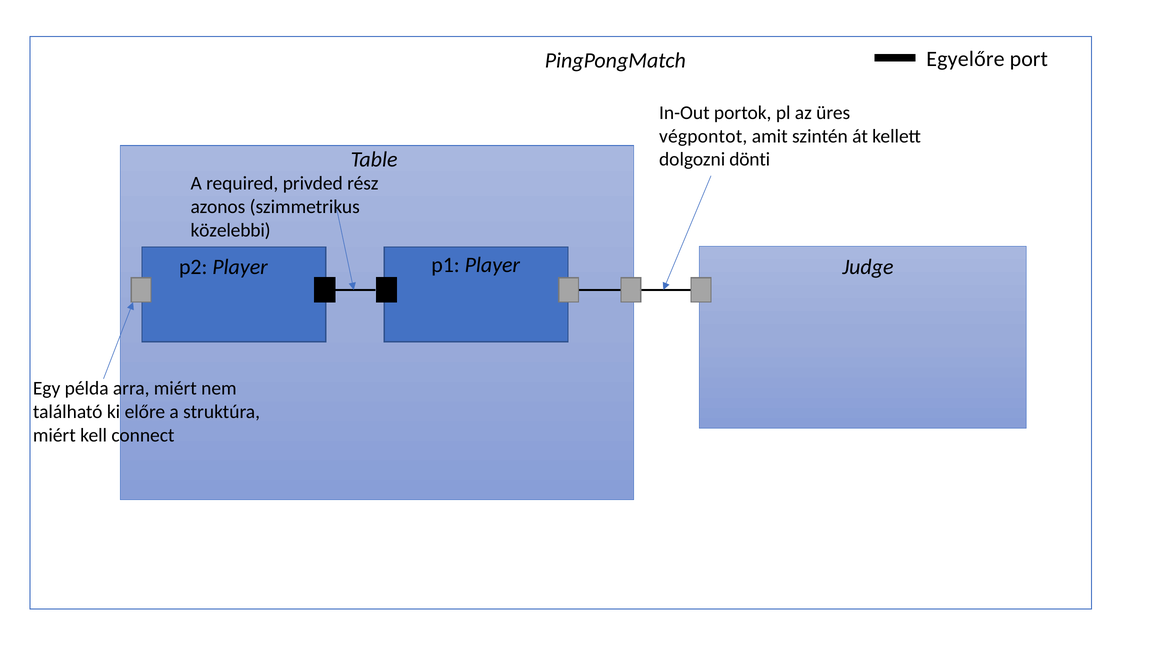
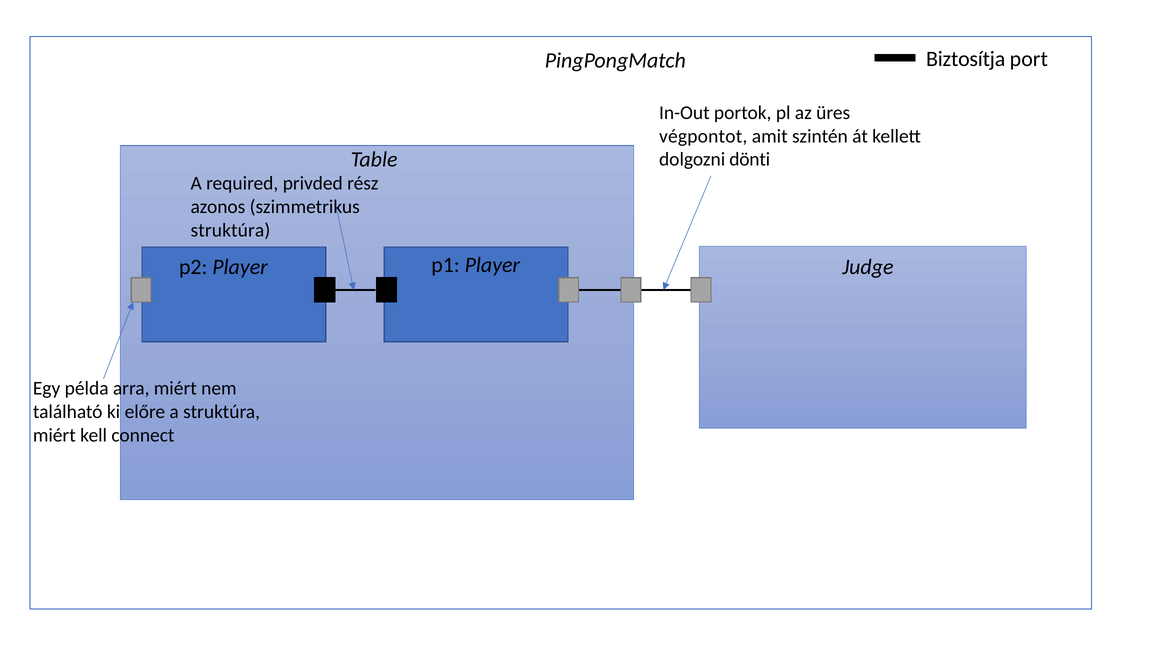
Egyelőre: Egyelőre -> Biztosítja
közelebbi at (231, 230): közelebbi -> struktúra
